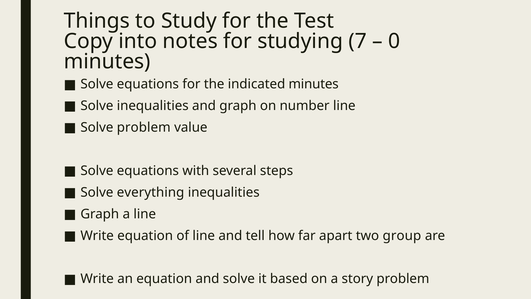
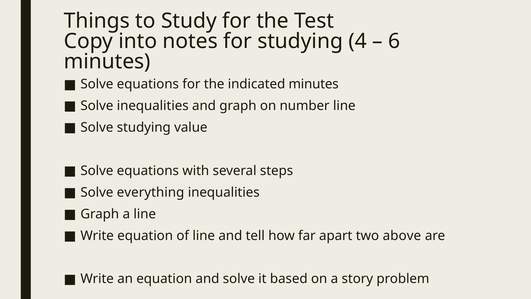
7: 7 -> 4
0: 0 -> 6
Solve problem: problem -> studying
group: group -> above
